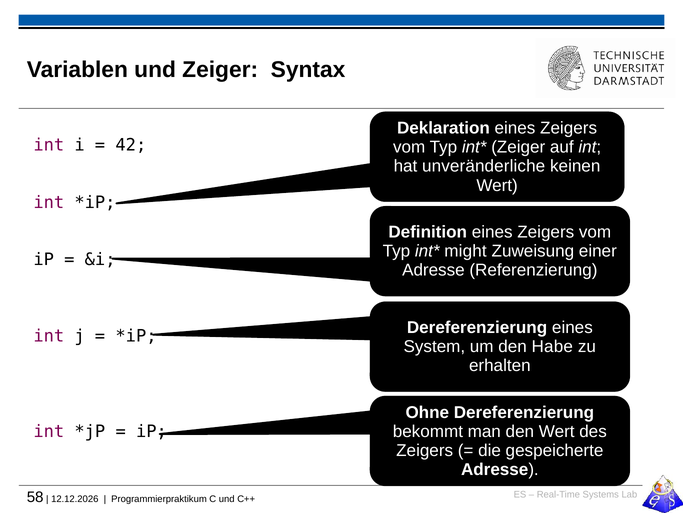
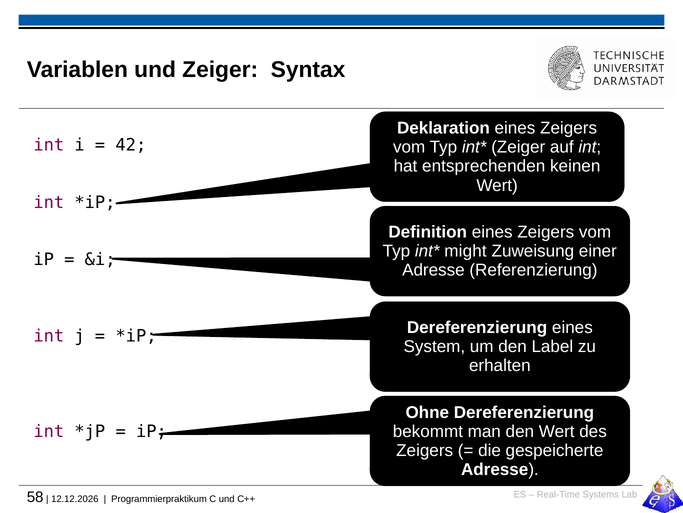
unveränderliche: unveränderliche -> entsprechenden
Habe: Habe -> Label
